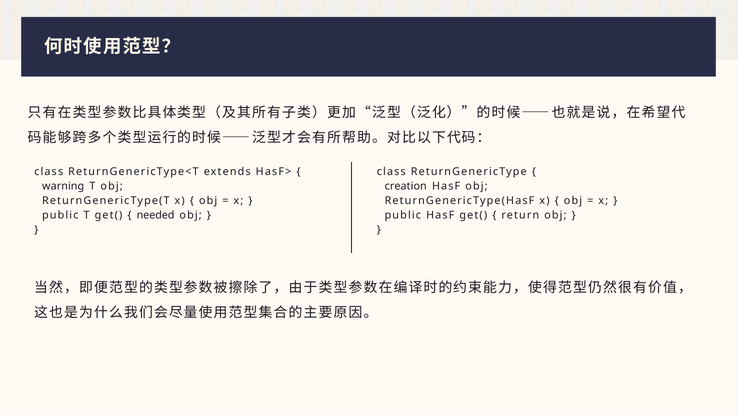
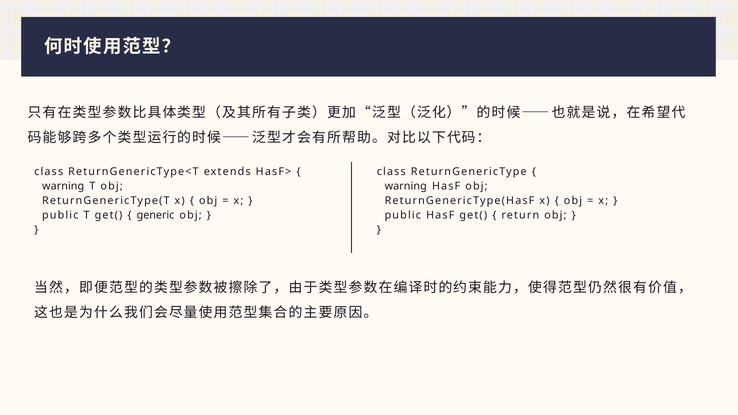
creation at (406, 186): creation -> warning
needed: needed -> generic
